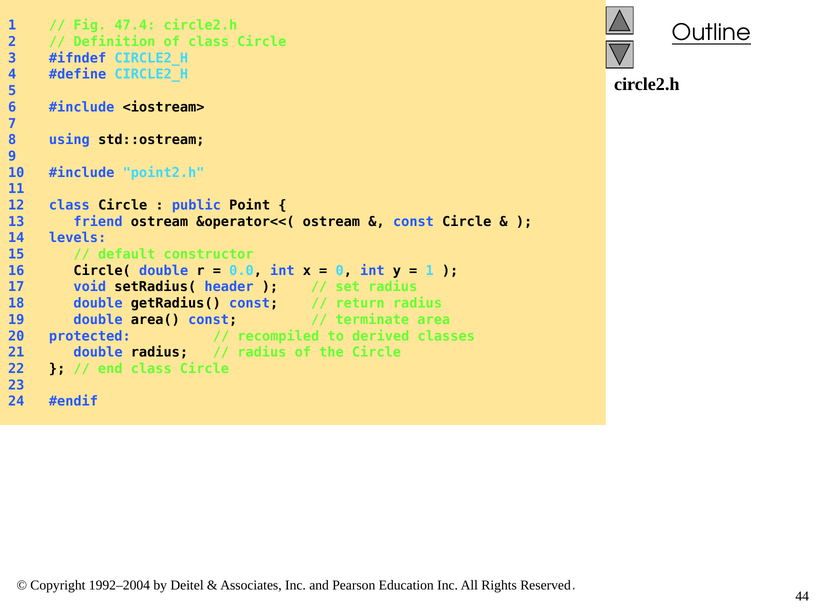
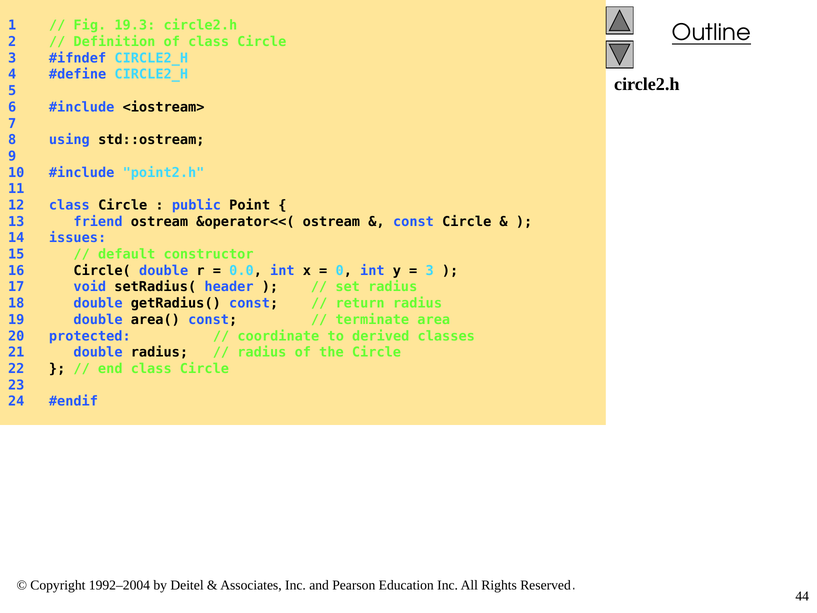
47.4: 47.4 -> 19.3
levels: levels -> issues
1 at (430, 271): 1 -> 3
recompiled: recompiled -> coordinate
